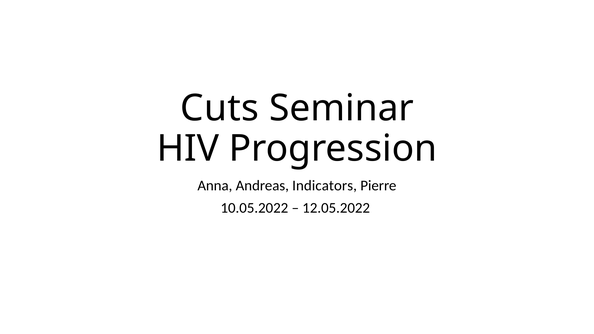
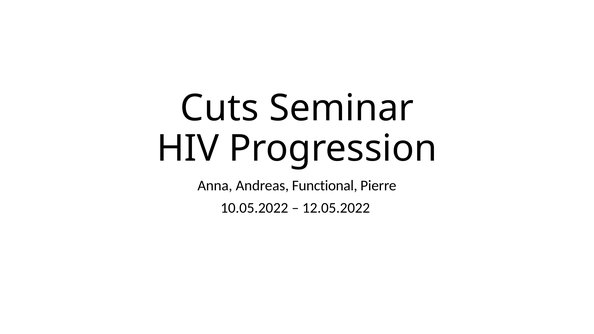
Indicators: Indicators -> Functional
